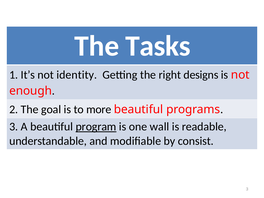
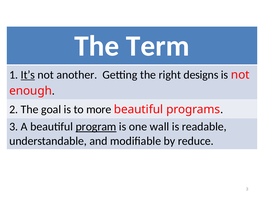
Tasks: Tasks -> Term
It’s underline: none -> present
identity: identity -> another
consist: consist -> reduce
